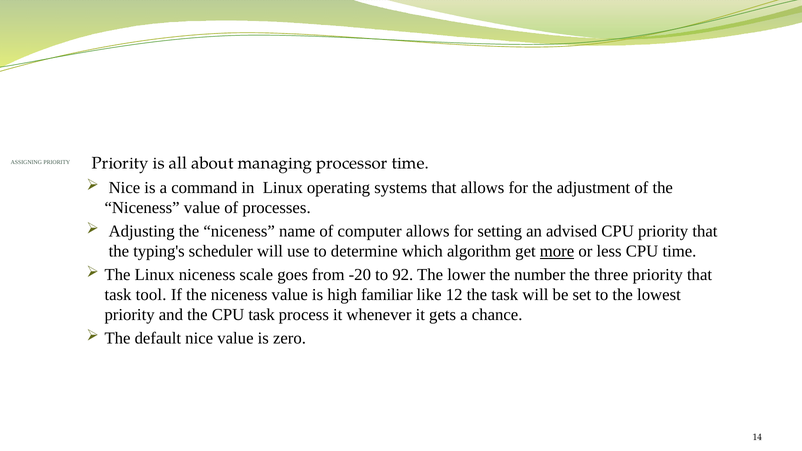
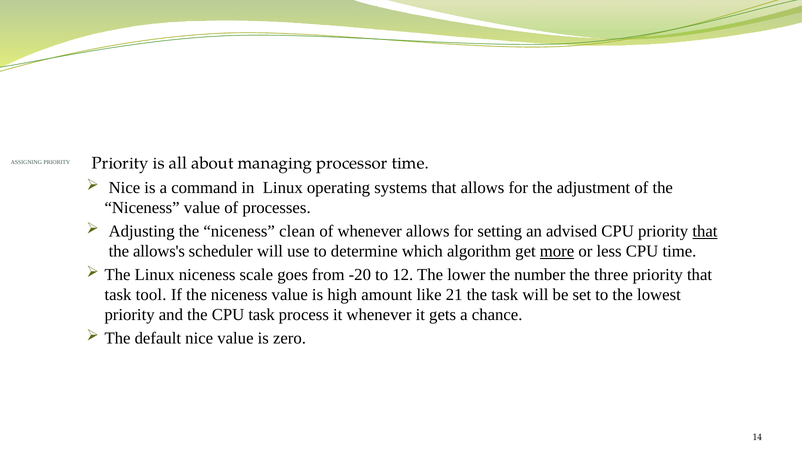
name: name -> clean
of computer: computer -> whenever
that at (705, 231) underline: none -> present
typing's: typing's -> allows's
92: 92 -> 12
familiar: familiar -> amount
12: 12 -> 21
